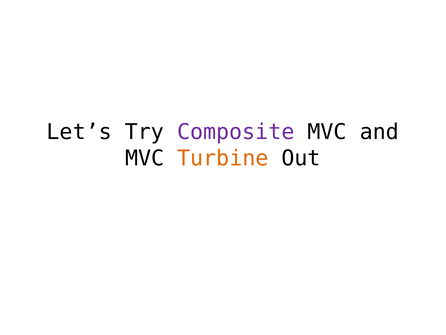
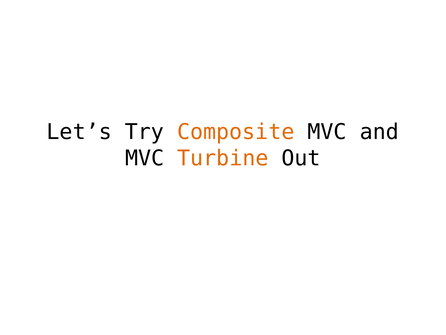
Composite colour: purple -> orange
